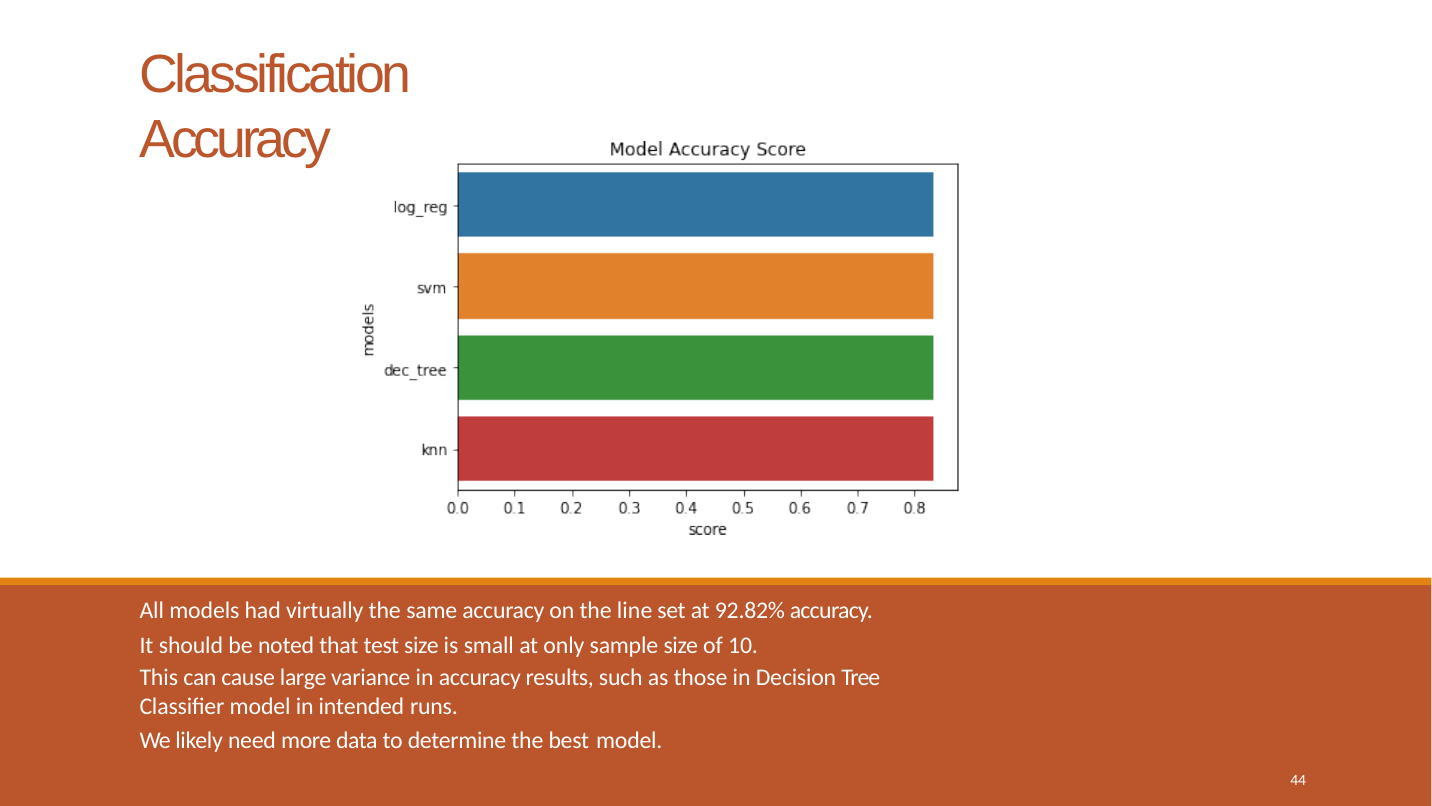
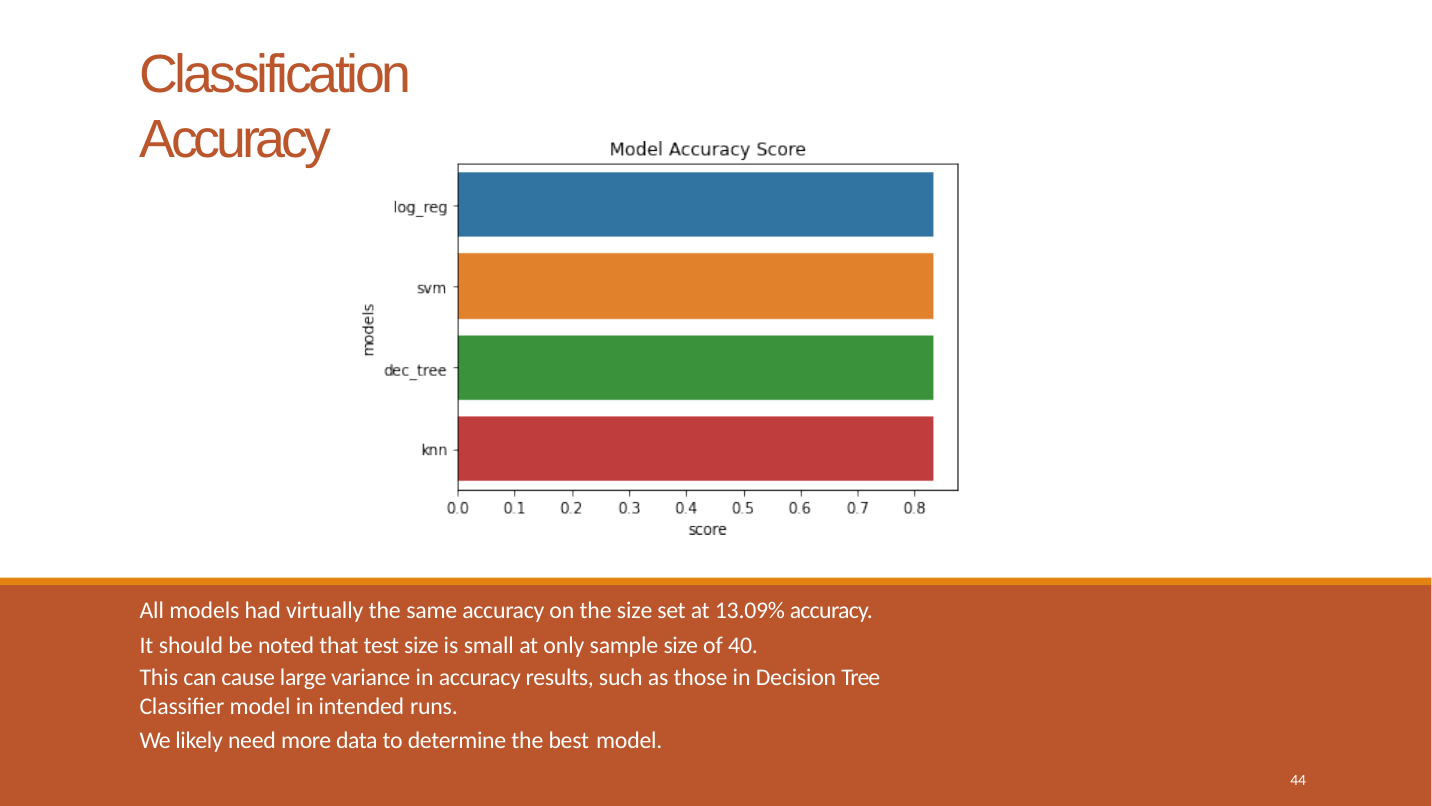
the line: line -> size
92.82%: 92.82% -> 13.09%
10: 10 -> 40
